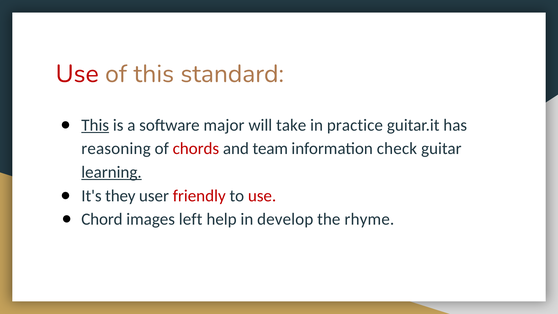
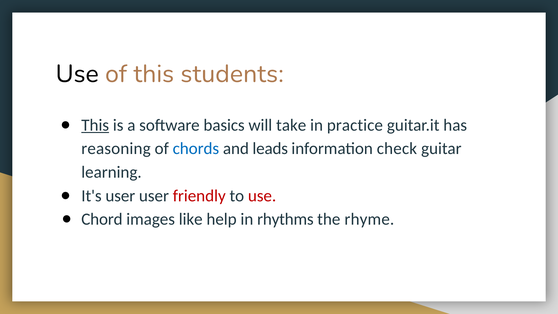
Use at (77, 74) colour: red -> black
standard: standard -> students
major: major -> basics
chords colour: red -> blue
team: team -> leads
learning underline: present -> none
It's they: they -> user
left: left -> like
develop: develop -> rhythms
